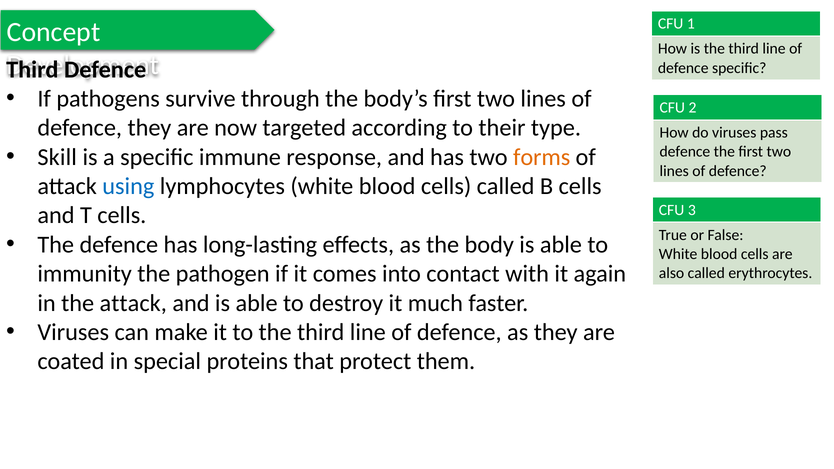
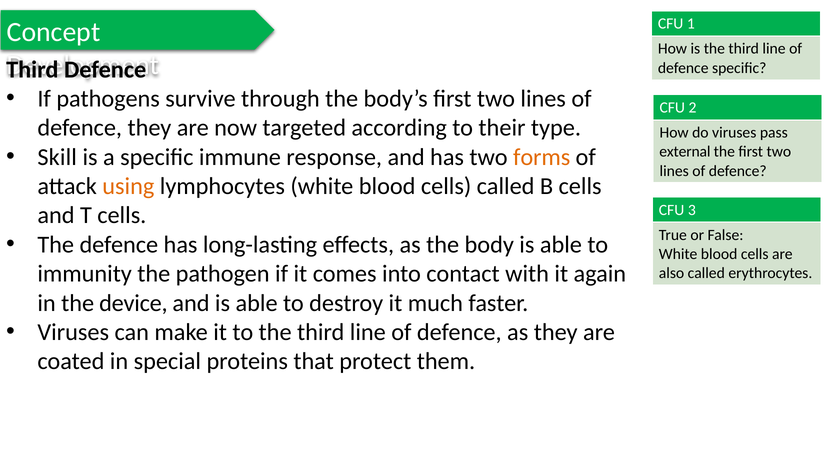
defence at (685, 152): defence -> external
using colour: blue -> orange
the attack: attack -> device
